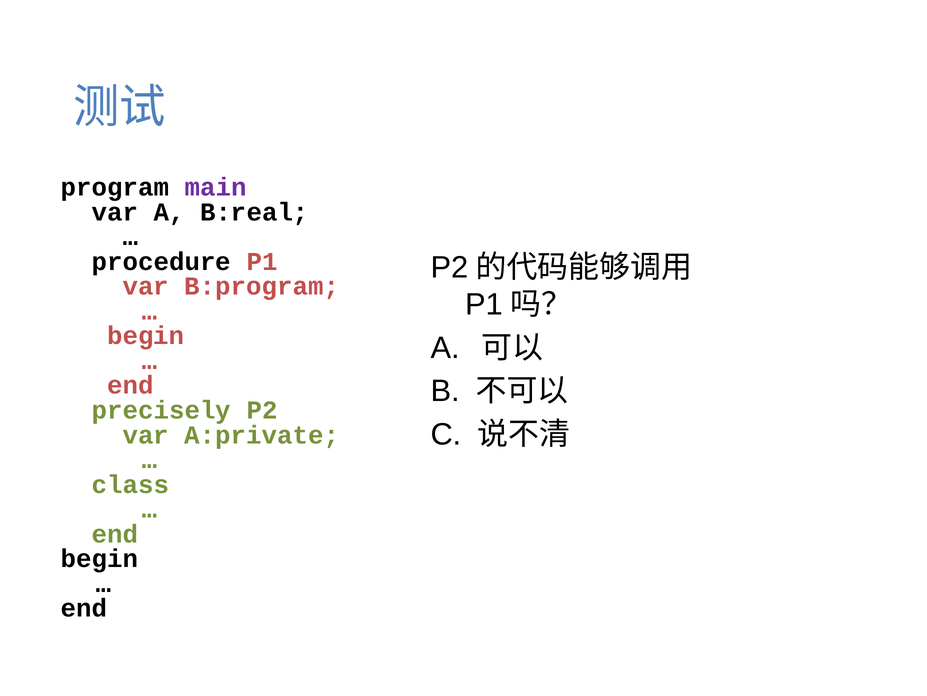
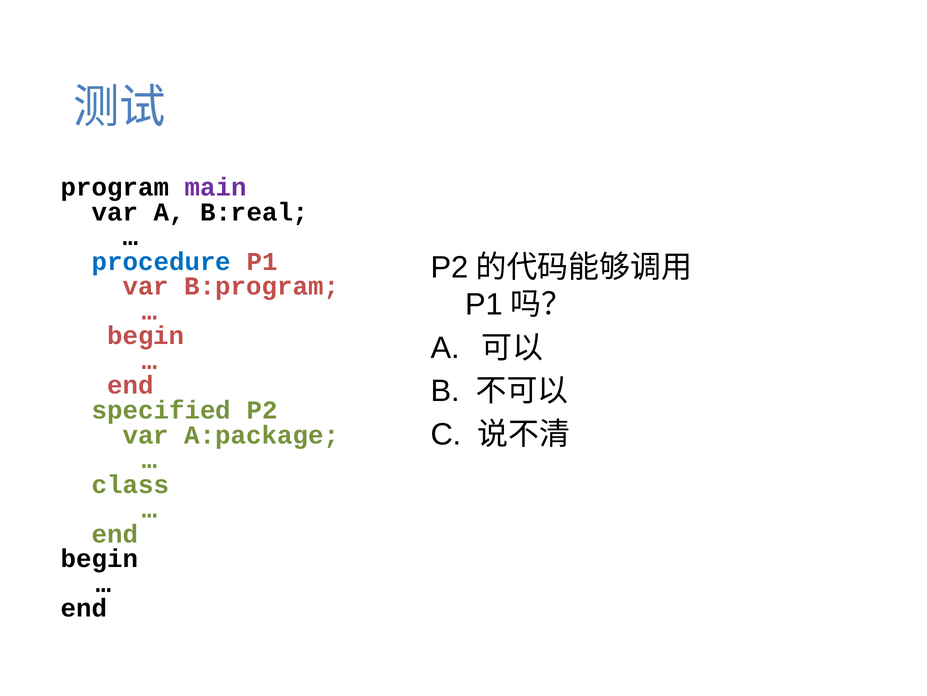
procedure colour: black -> blue
precisely: precisely -> specified
A:private: A:private -> A:package
